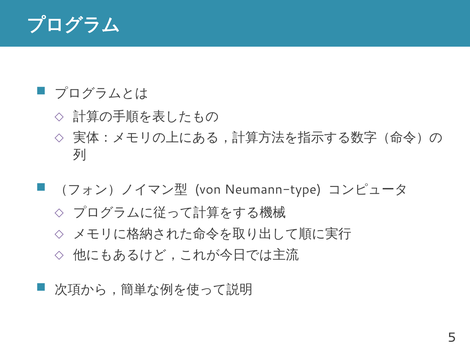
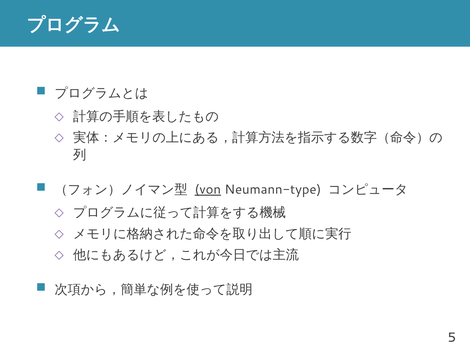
von underline: none -> present
